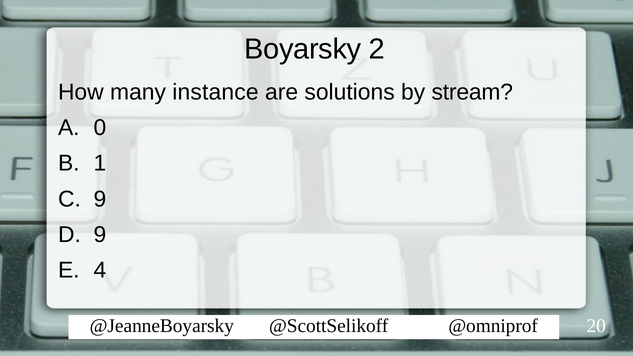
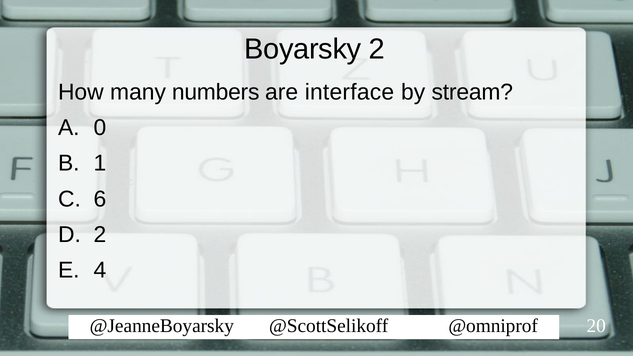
instance: instance -> numbers
solutions: solutions -> interface
9 at (100, 199): 9 -> 6
9 at (100, 235): 9 -> 2
